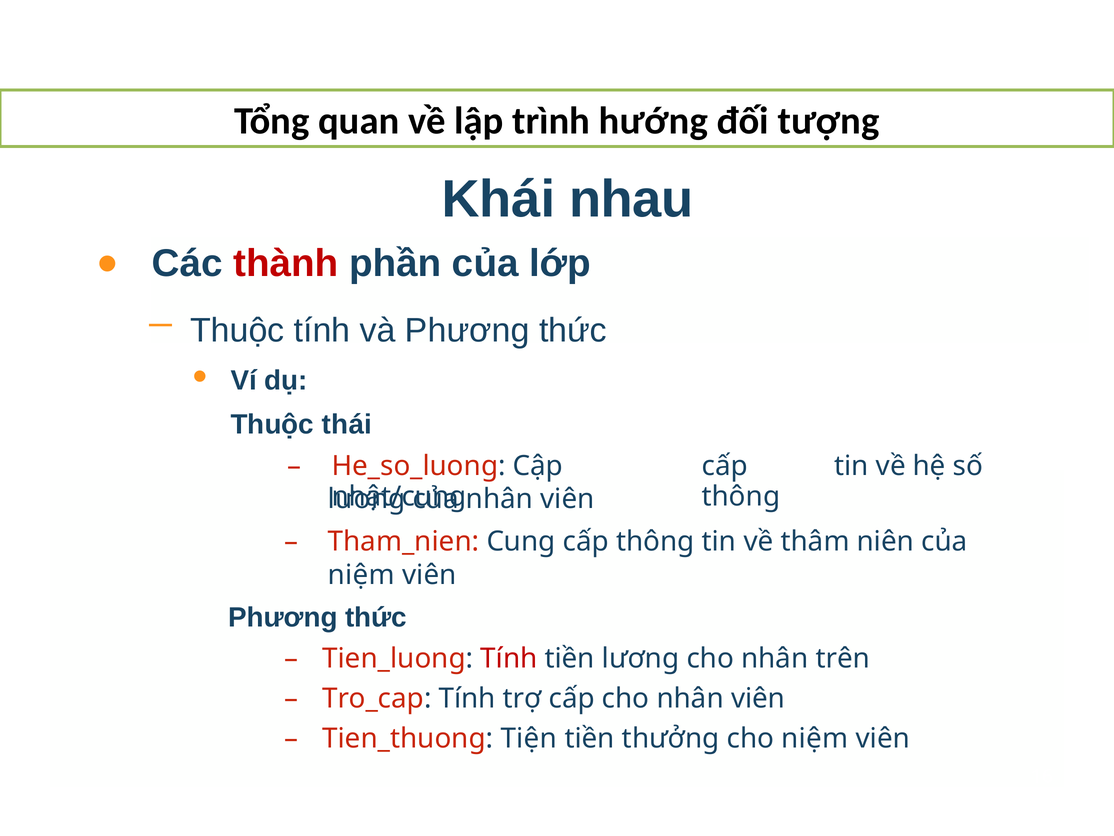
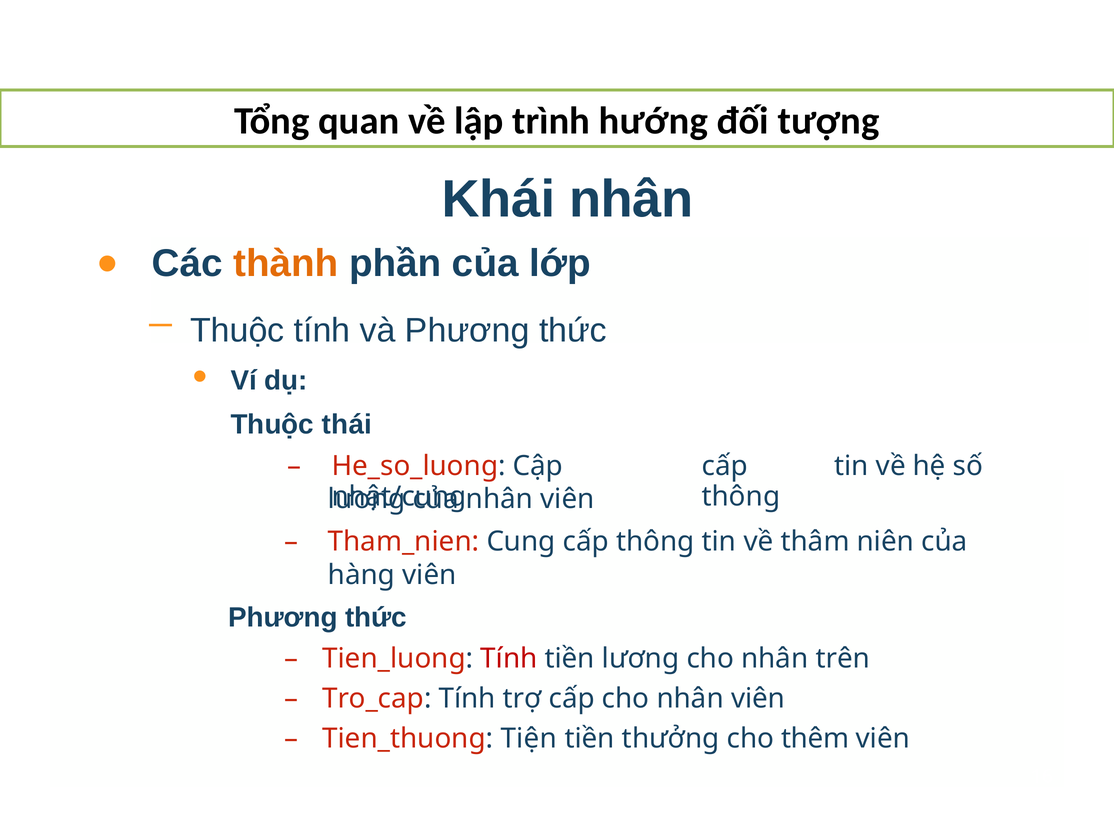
Khái nhau: nhau -> nhân
thành colour: red -> orange
niệm at (361, 574): niệm -> hàng
cho niệm: niệm -> thêm
